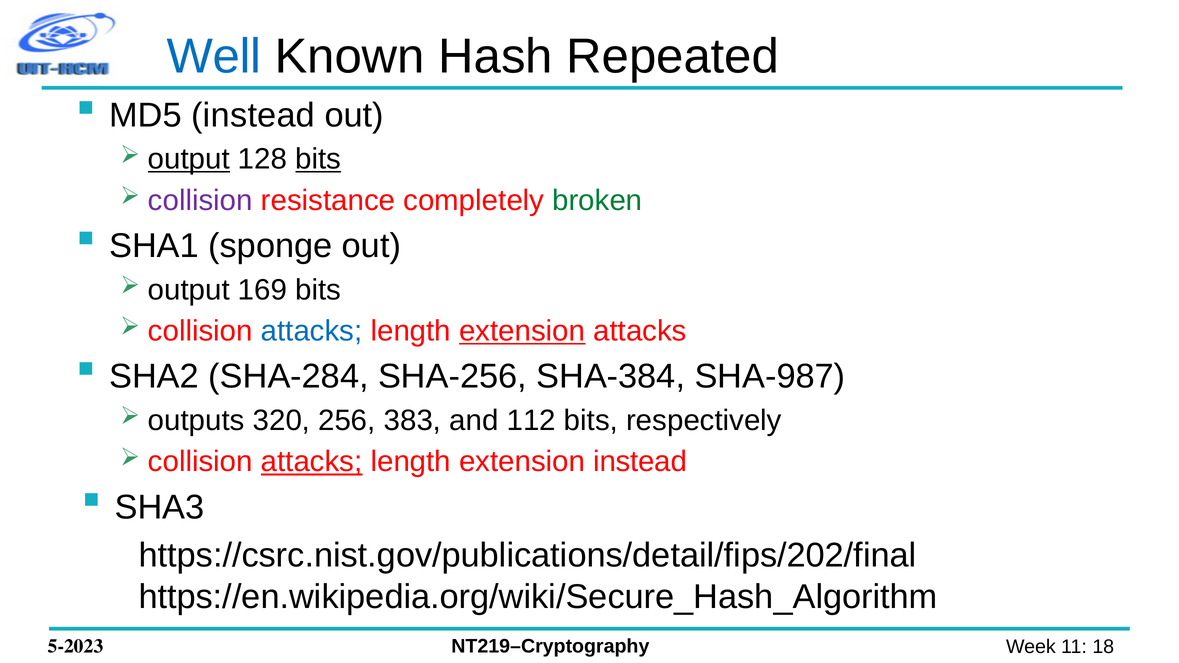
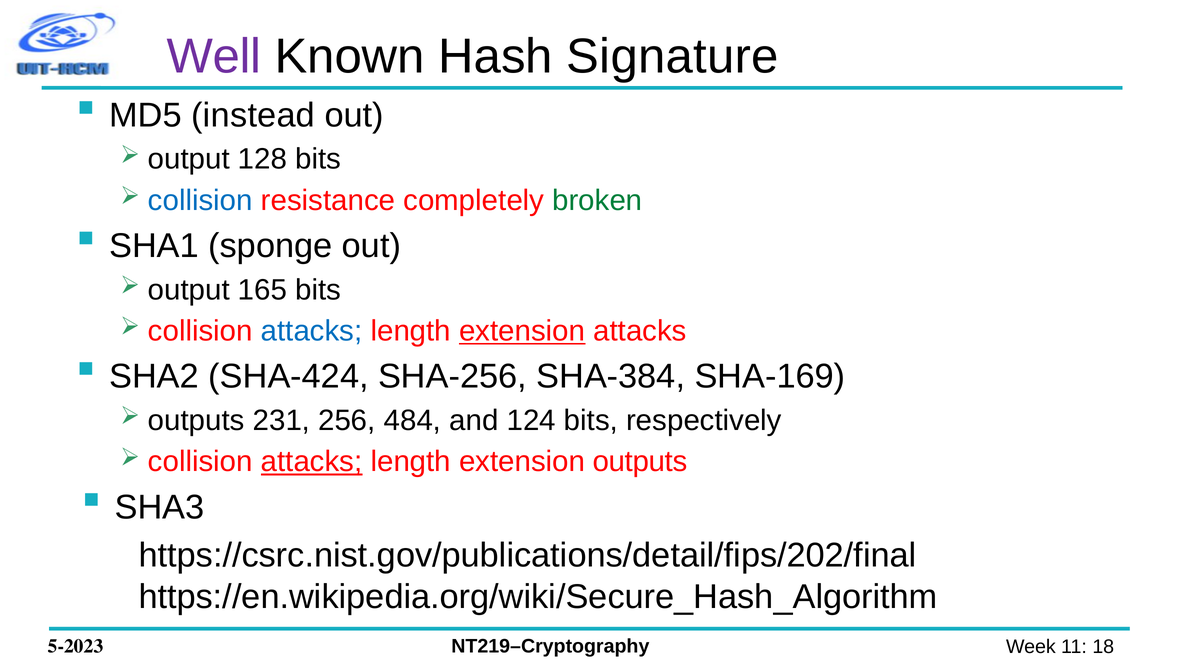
Well colour: blue -> purple
Repeated: Repeated -> Signature
output at (189, 159) underline: present -> none
bits at (318, 159) underline: present -> none
collision at (200, 200) colour: purple -> blue
169: 169 -> 165
SHA-284: SHA-284 -> SHA-424
SHA-987: SHA-987 -> SHA-169
320: 320 -> 231
383: 383 -> 484
112: 112 -> 124
extension instead: instead -> outputs
